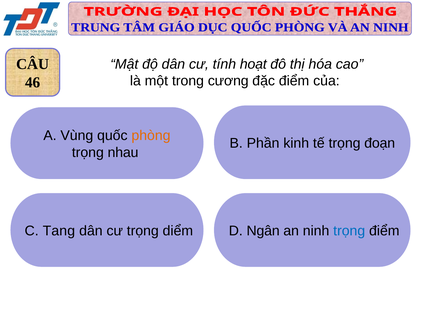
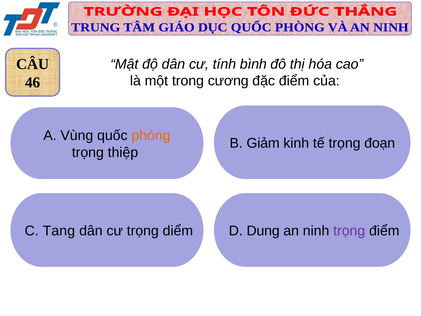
hoạt: hoạt -> bình
Phần: Phần -> Giảm
nhau: nhau -> thiệp
Ngân: Ngân -> Dung
trọng at (349, 231) colour: blue -> purple
